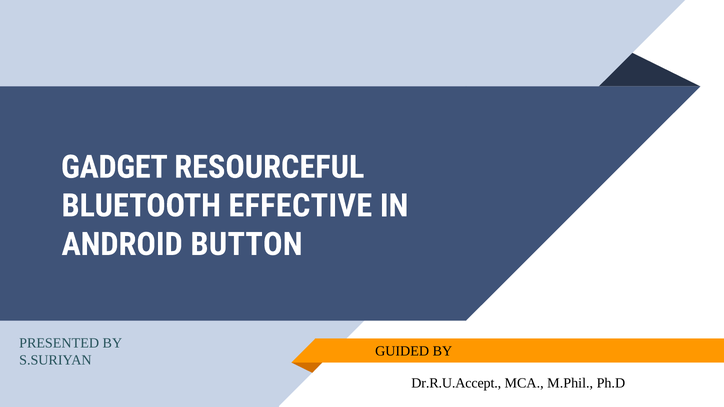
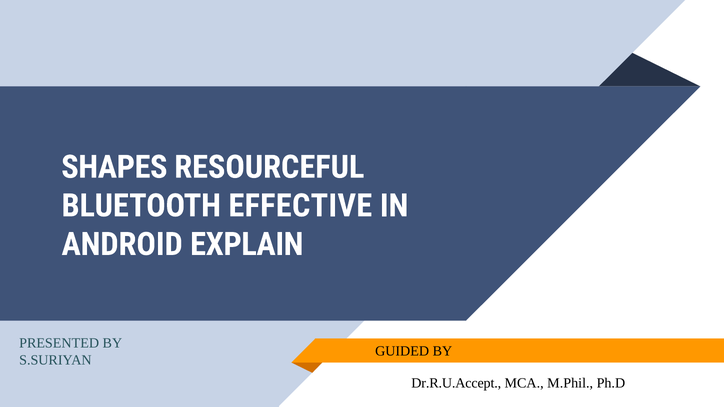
GADGET: GADGET -> SHAPES
BUTTON: BUTTON -> EXPLAIN
